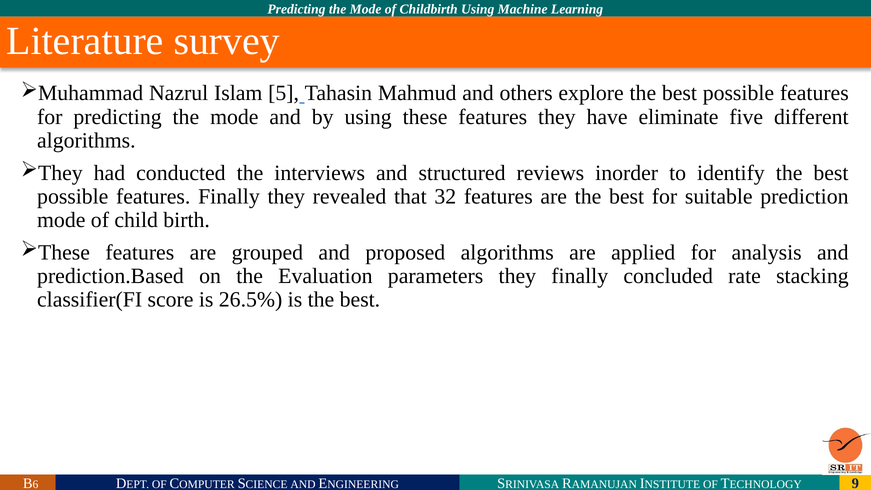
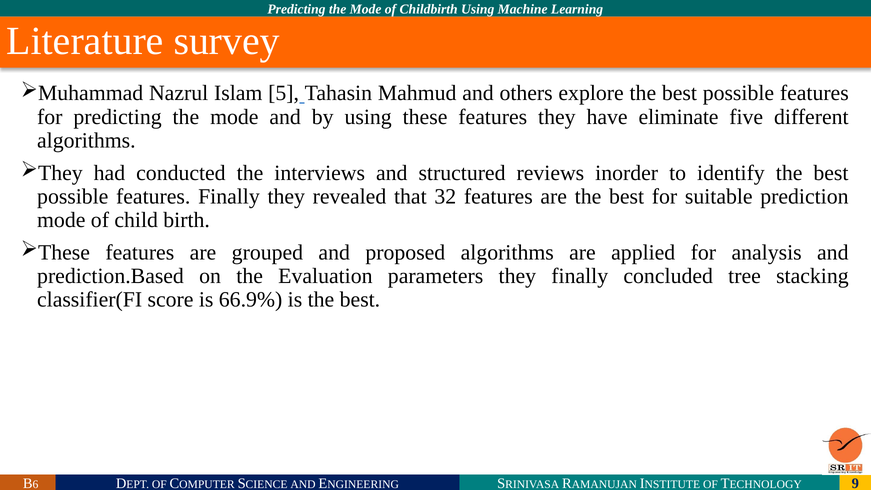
rate: rate -> tree
26.5%: 26.5% -> 66.9%
